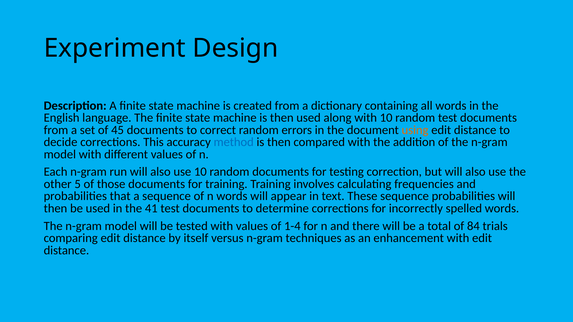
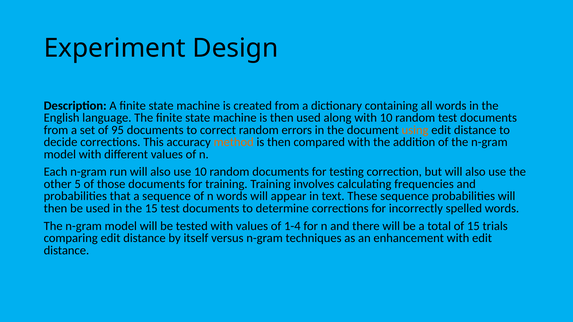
45: 45 -> 95
method colour: blue -> orange
the 41: 41 -> 15
of 84: 84 -> 15
